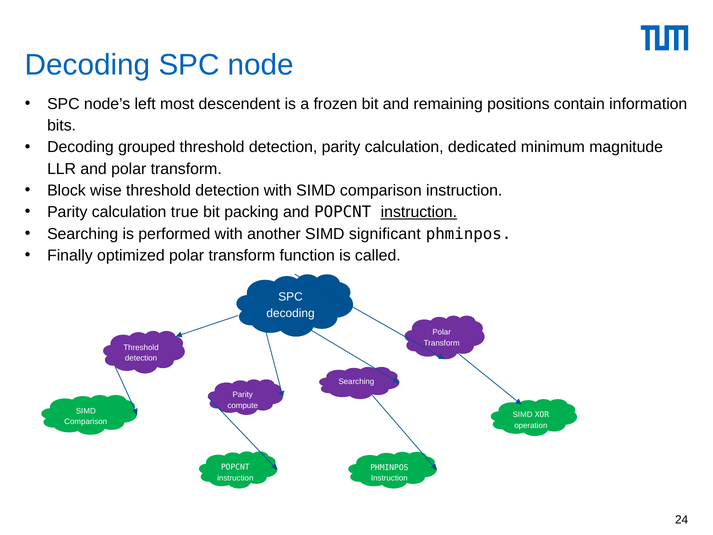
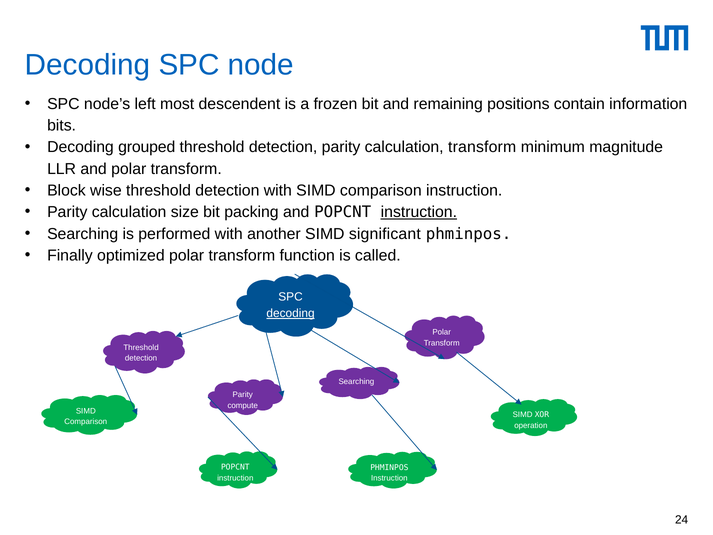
calculation dedicated: dedicated -> transform
true: true -> size
decoding at (291, 313) underline: none -> present
